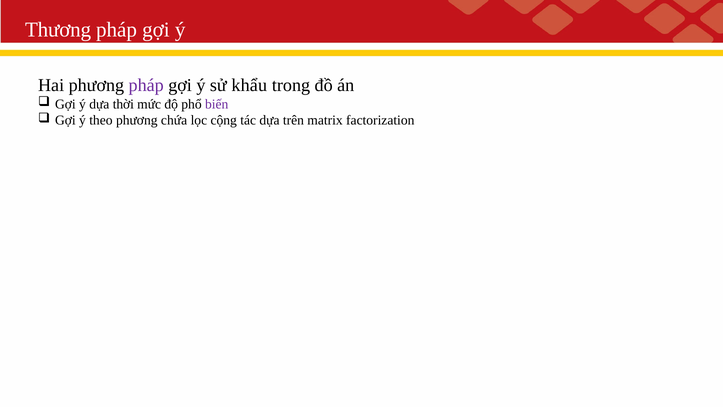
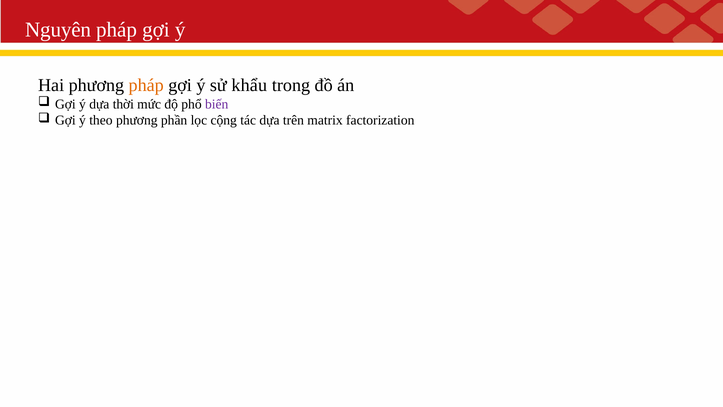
Thương: Thương -> Nguyên
pháp at (146, 85) colour: purple -> orange
chứa: chứa -> phần
